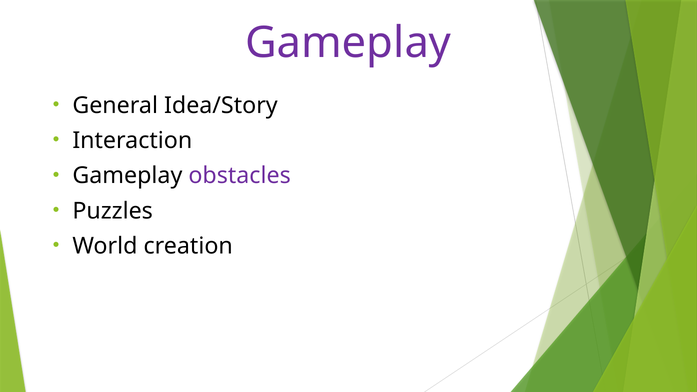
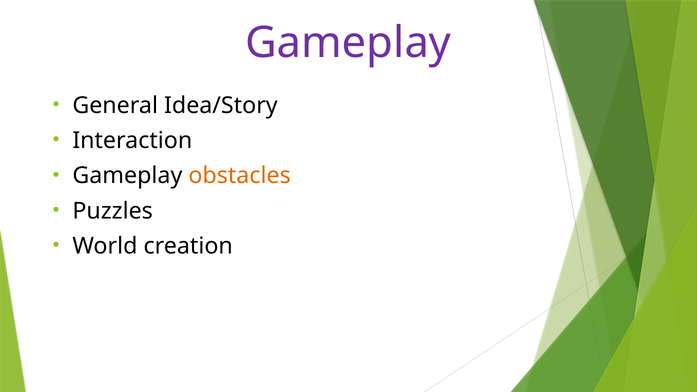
obstacles colour: purple -> orange
